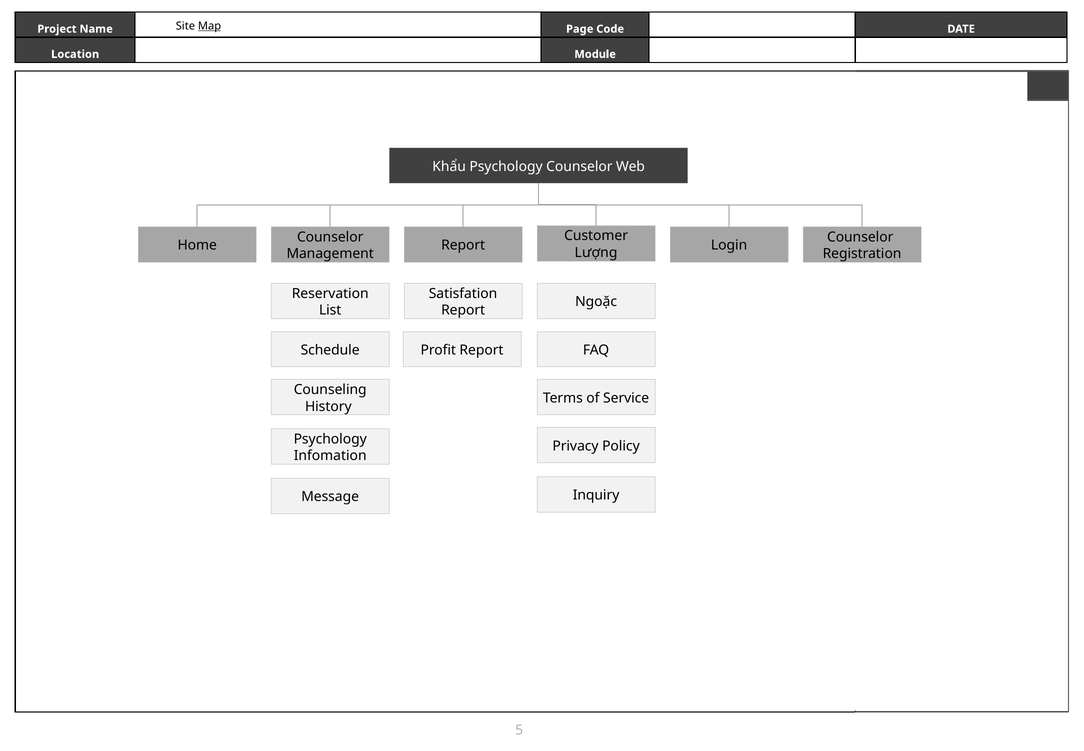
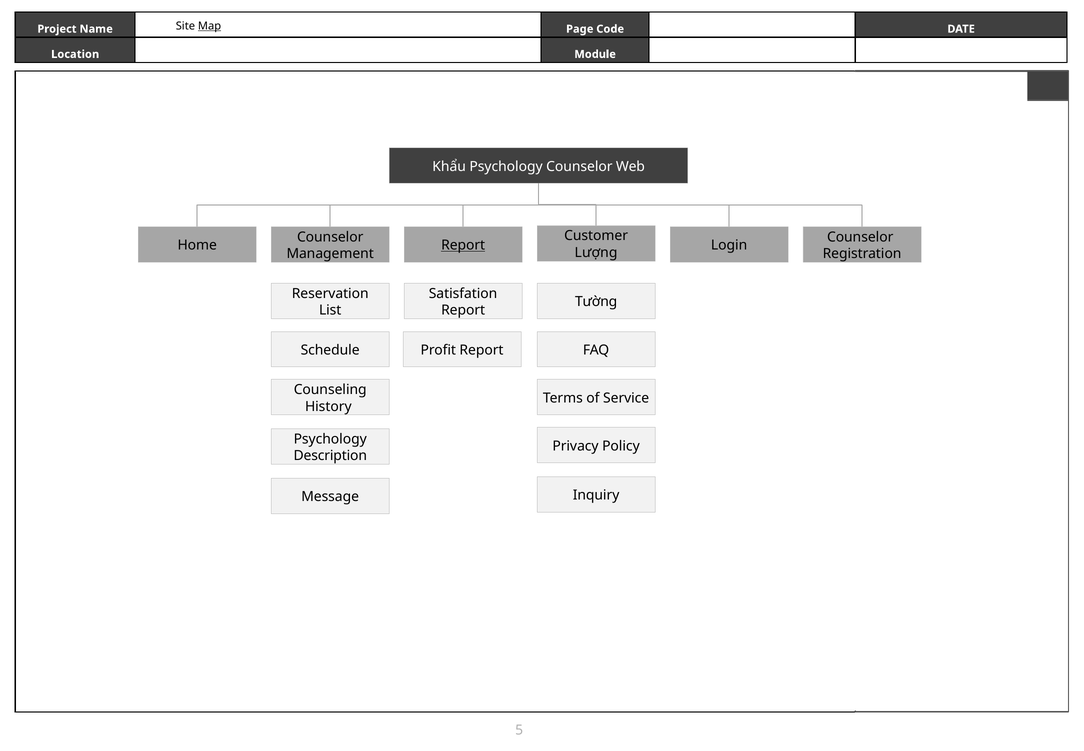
Report at (463, 245) underline: none -> present
Ngoặc: Ngoặc -> Tường
Infomation at (330, 455): Infomation -> Description
